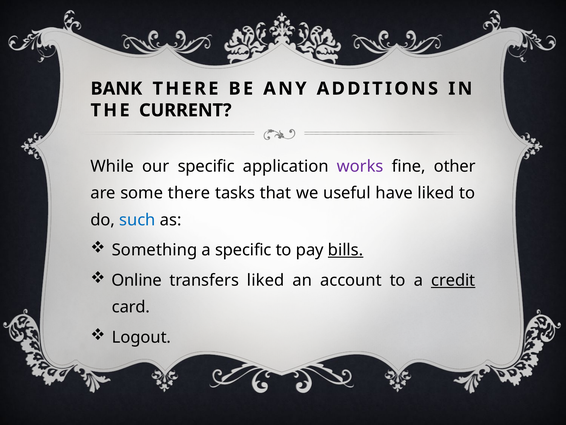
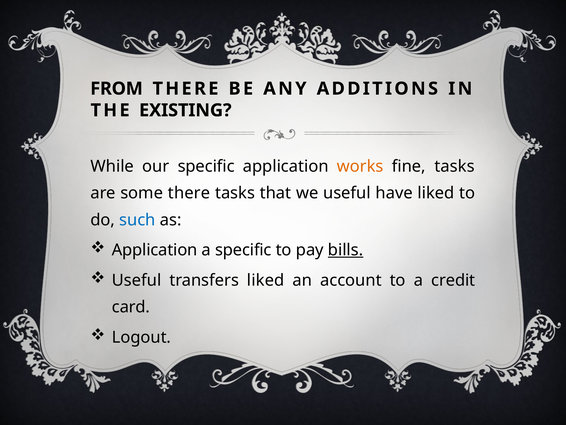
BANK: BANK -> FROM
CURRENT: CURRENT -> EXISTING
works colour: purple -> orange
fine other: other -> tasks
Something at (155, 250): Something -> Application
Online at (137, 280): Online -> Useful
credit underline: present -> none
